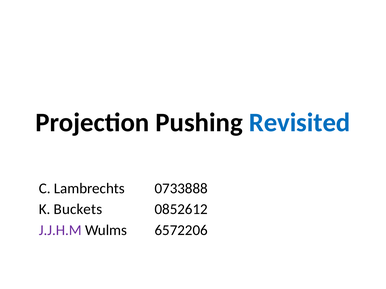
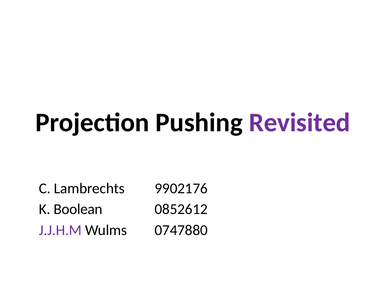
Revisited colour: blue -> purple
0733888: 0733888 -> 9902176
Buckets: Buckets -> Boolean
6572206: 6572206 -> 0747880
